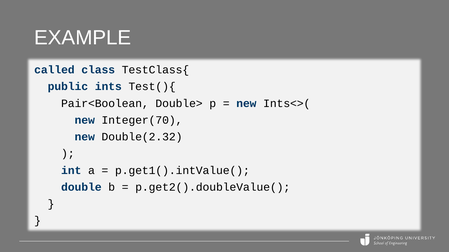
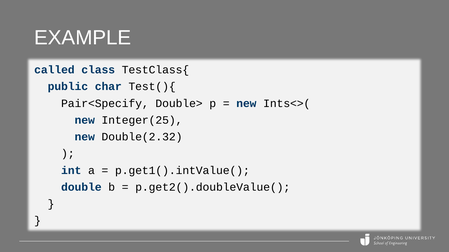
ints: ints -> char
Pair<Boolean: Pair<Boolean -> Pair<Specify
Integer(70: Integer(70 -> Integer(25
